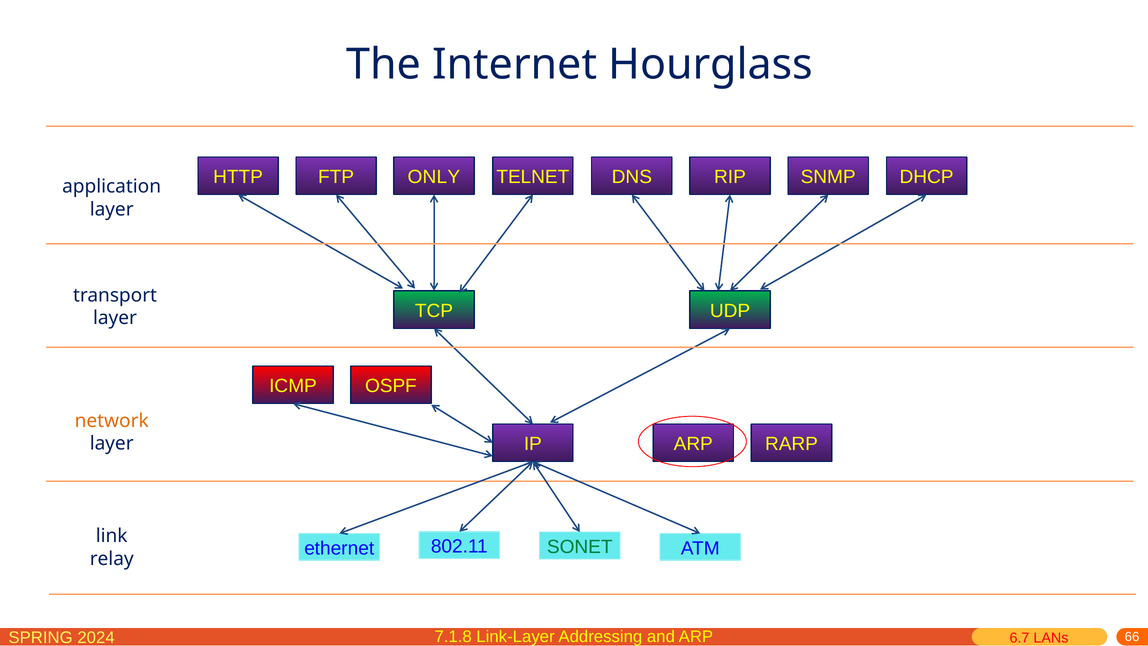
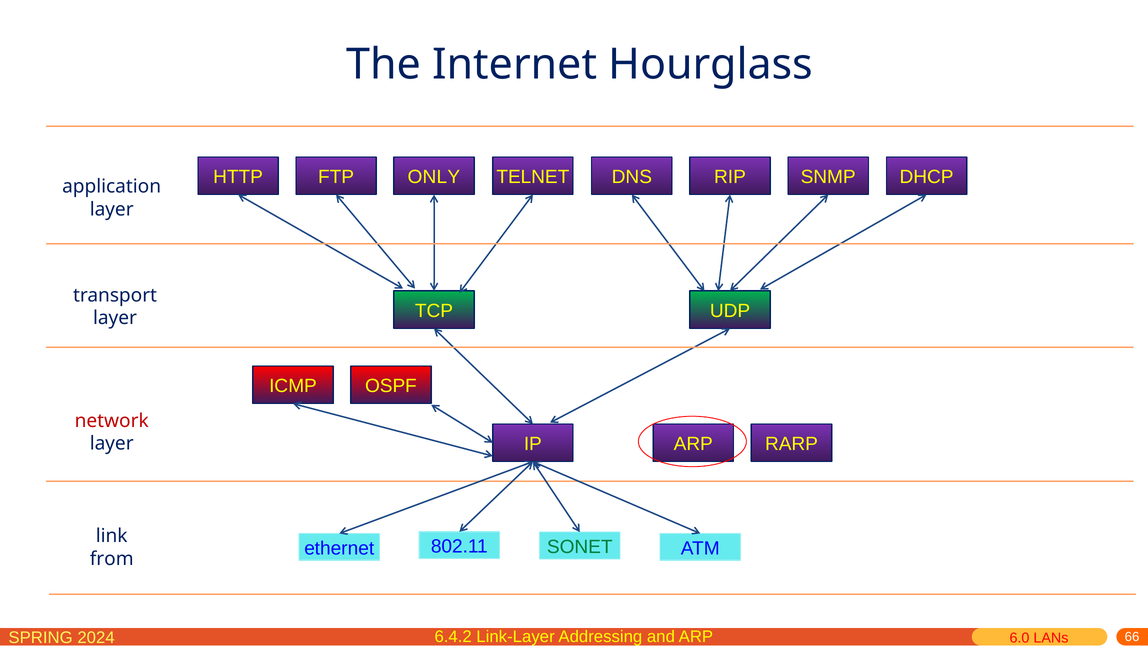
network colour: orange -> red
relay: relay -> from
7.1.8: 7.1.8 -> 6.4.2
6.7: 6.7 -> 6.0
